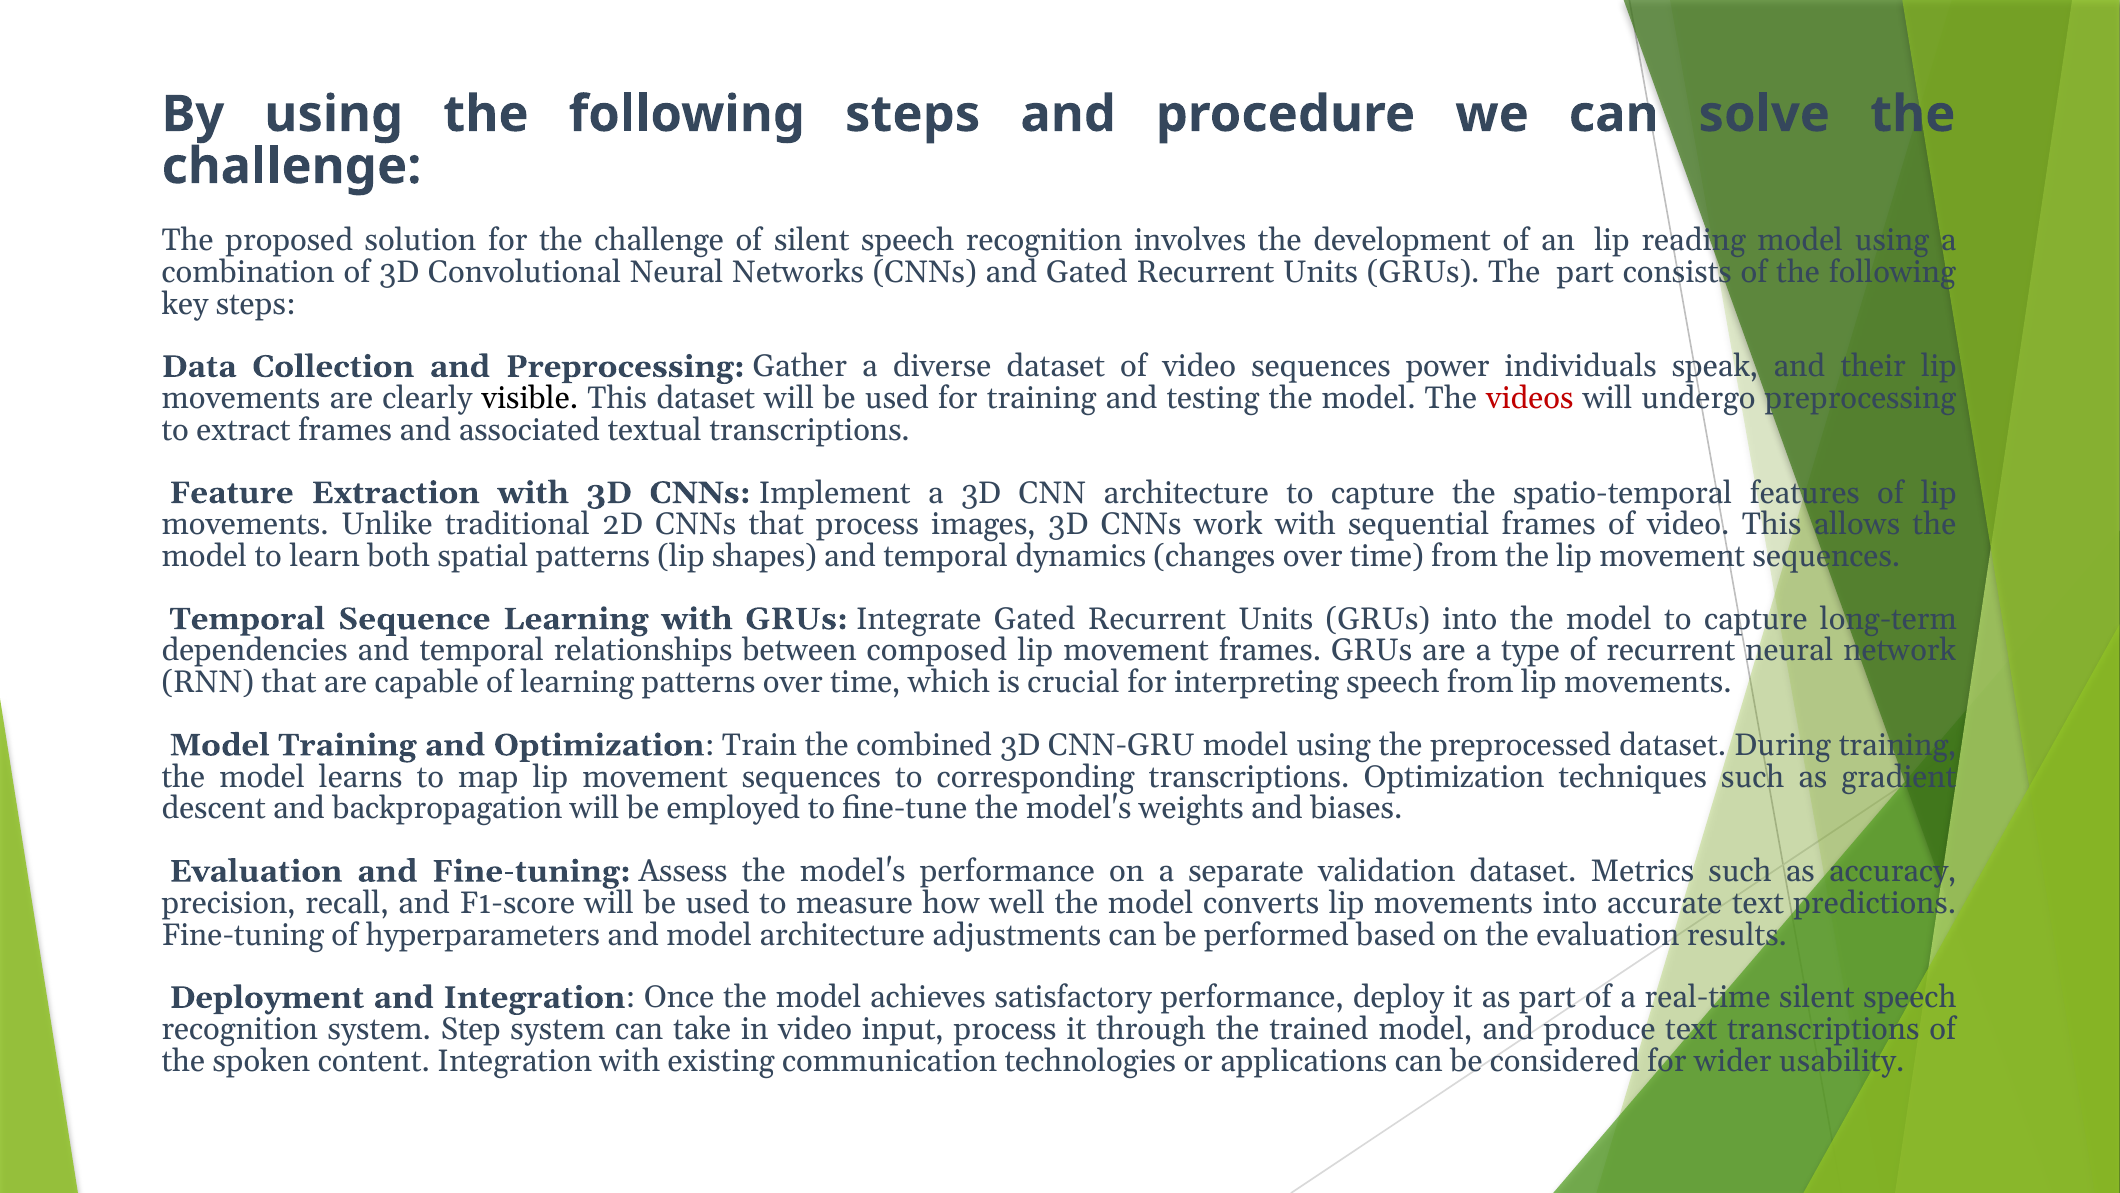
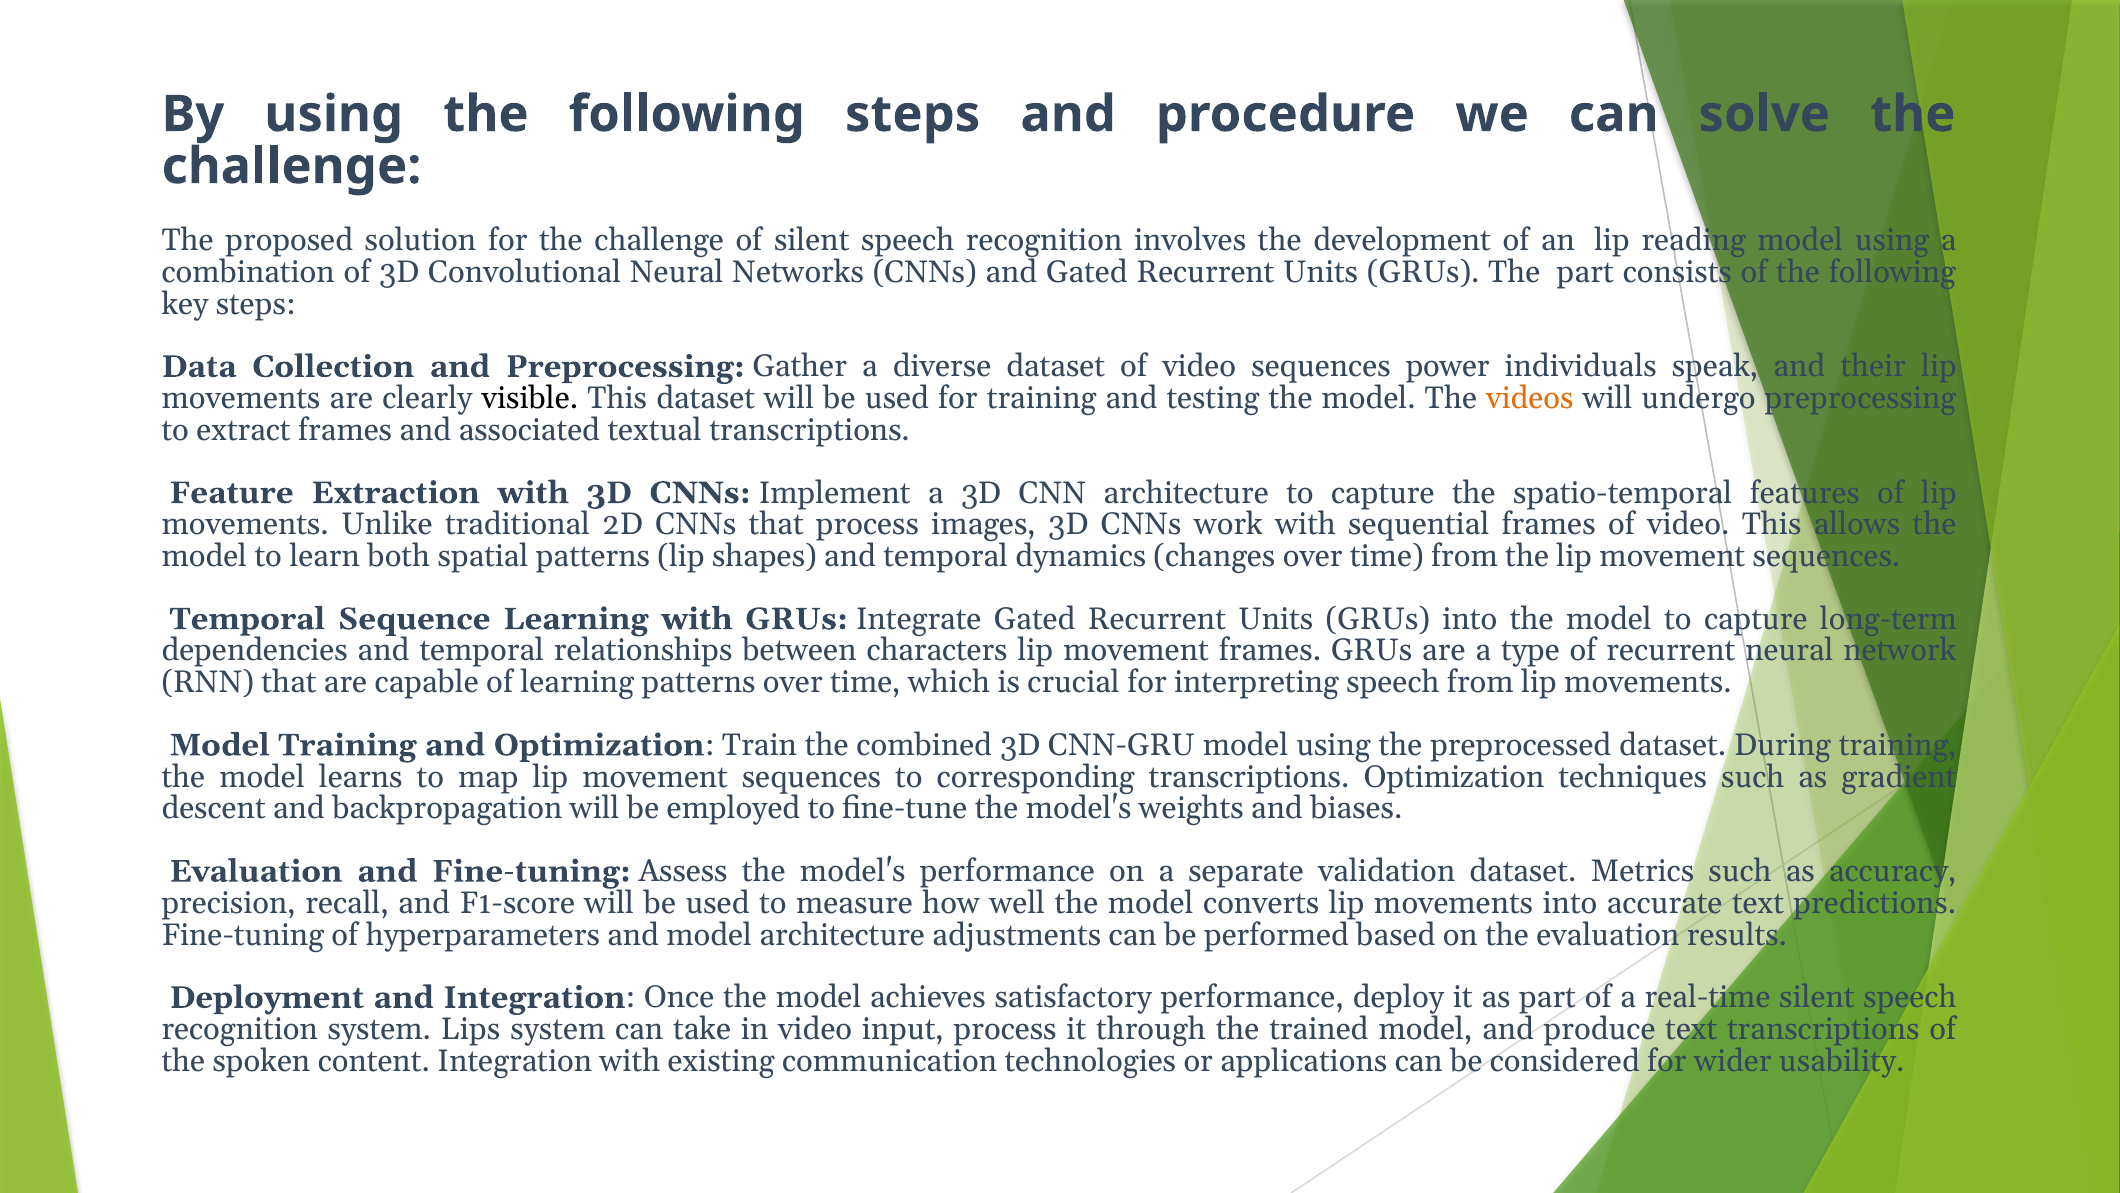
videos colour: red -> orange
composed: composed -> characters
Step: Step -> Lips
